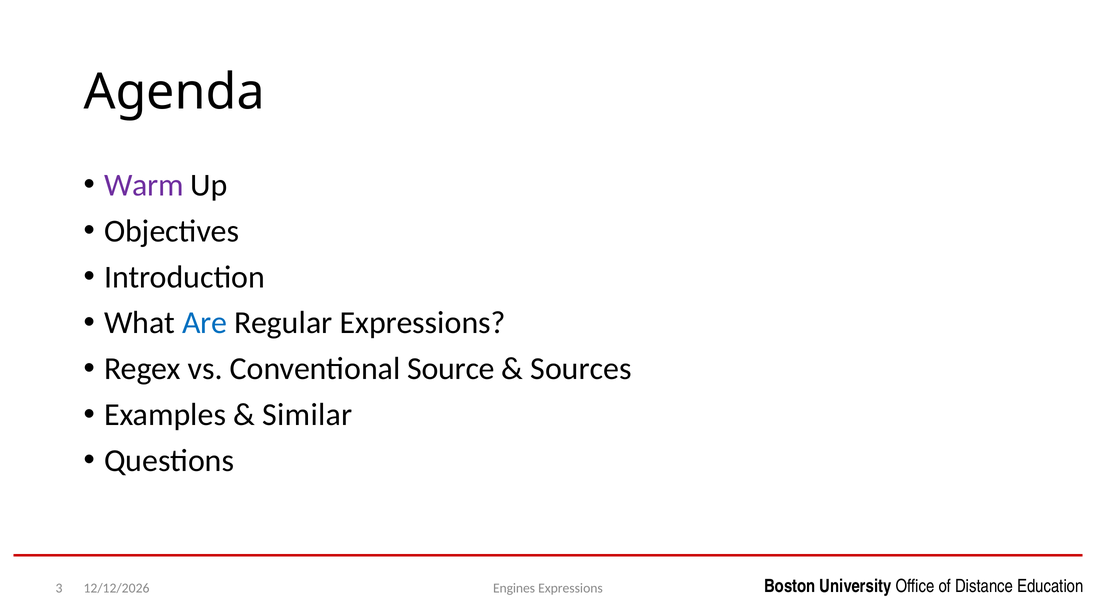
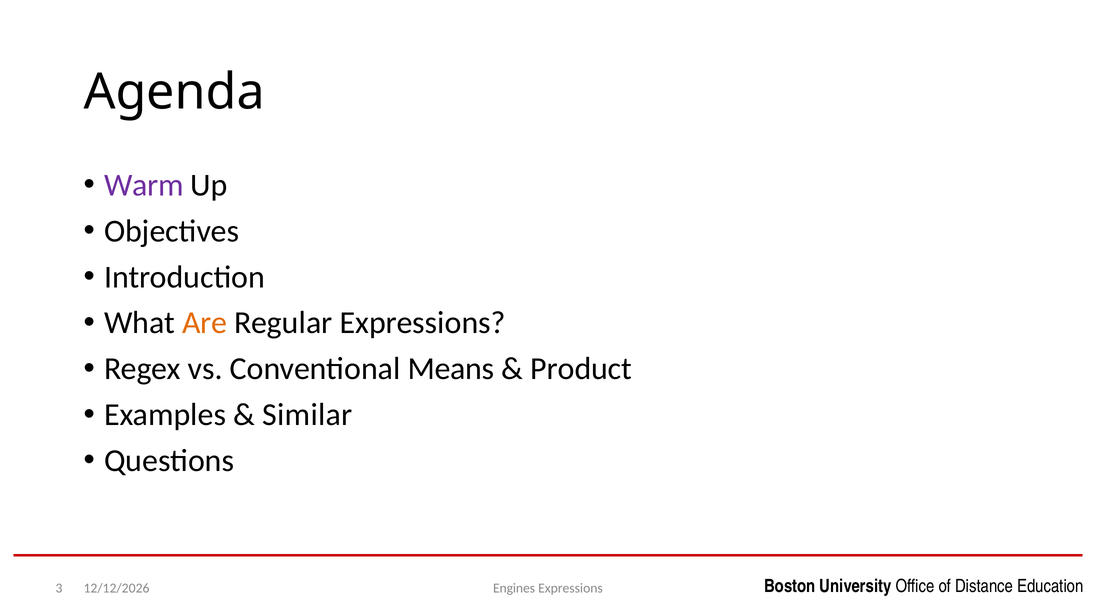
Are colour: blue -> orange
Source: Source -> Means
Sources: Sources -> Product
